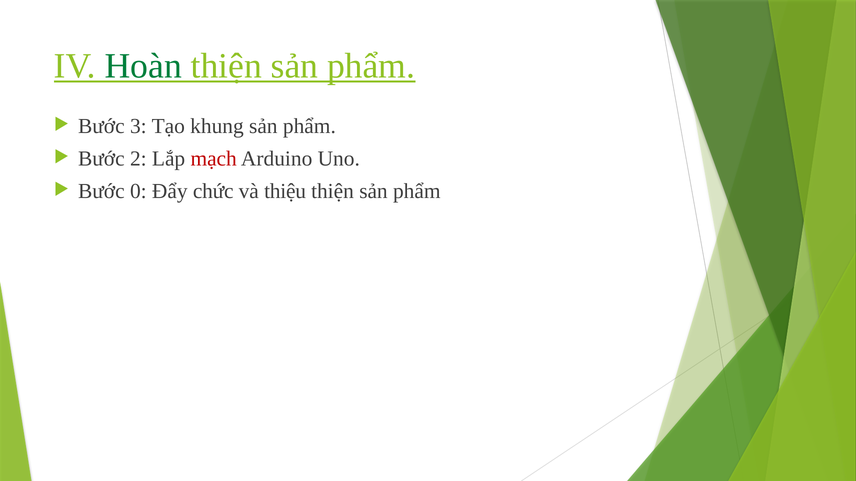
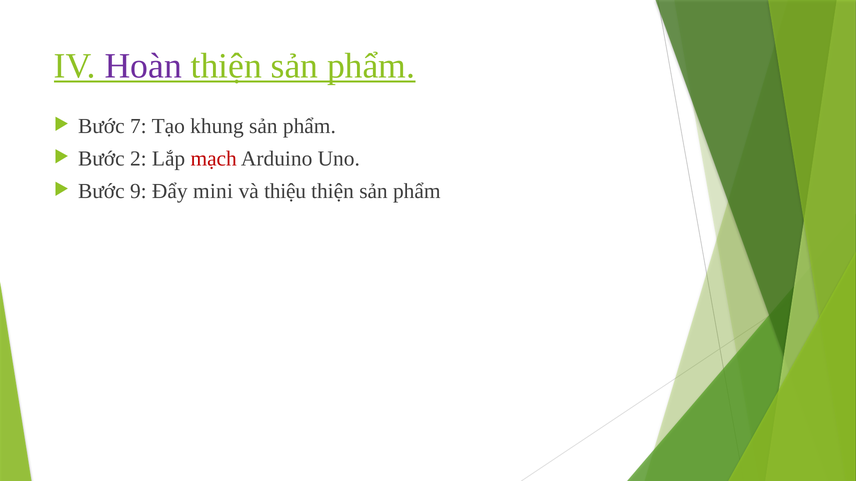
Hoàn colour: green -> purple
3: 3 -> 7
0: 0 -> 9
chức: chức -> mini
